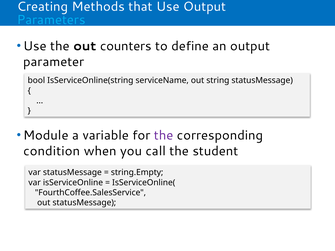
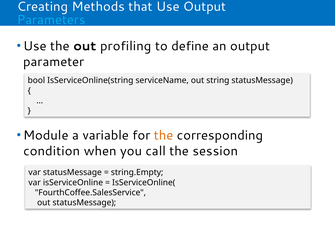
counters: counters -> profiling
the at (164, 136) colour: purple -> orange
student: student -> session
